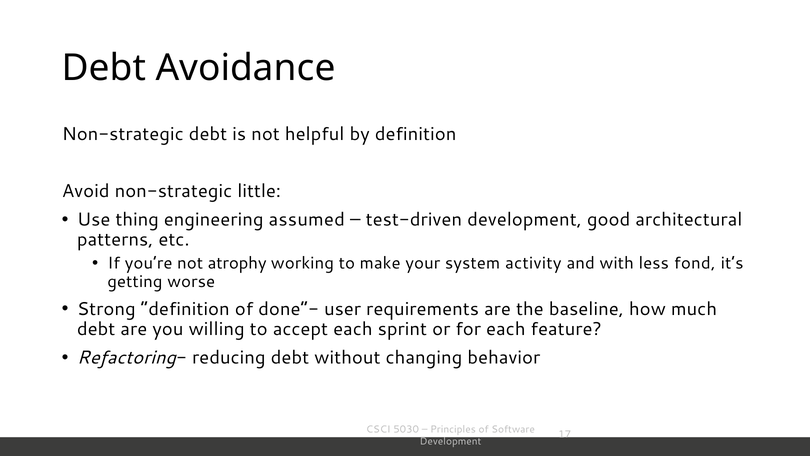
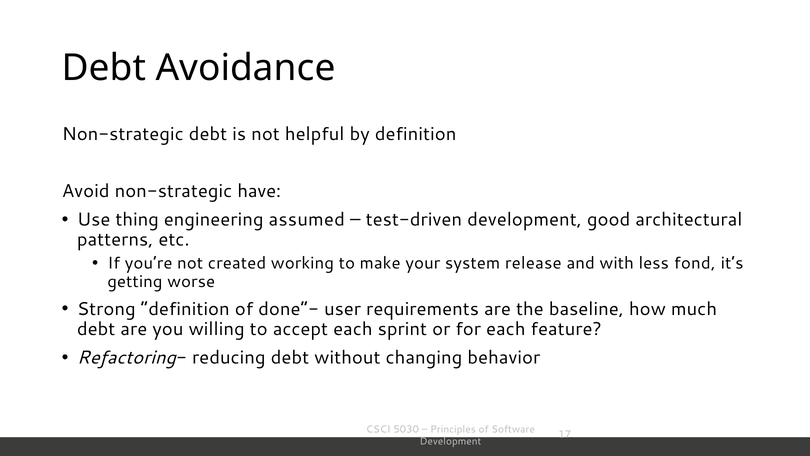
little: little -> have
atrophy: atrophy -> created
activity: activity -> release
